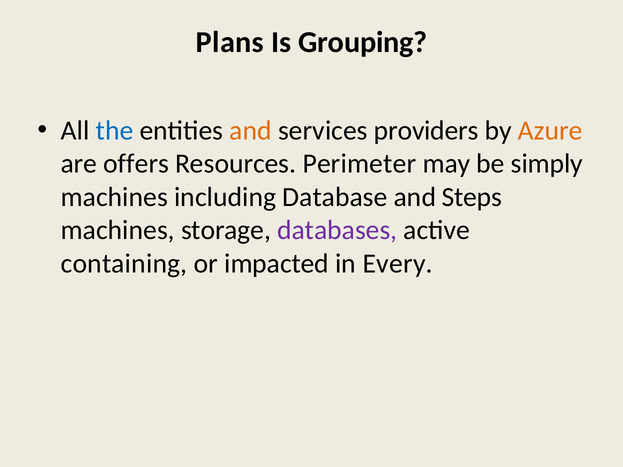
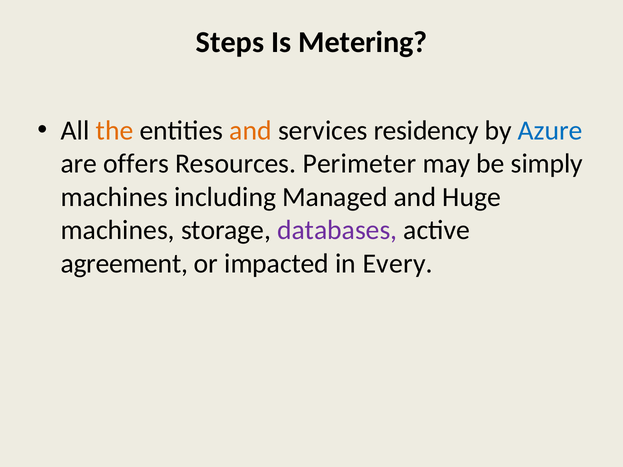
Plans: Plans -> Steps
Grouping: Grouping -> Metering
the colour: blue -> orange
providers: providers -> residency
Azure colour: orange -> blue
Database: Database -> Managed
Steps: Steps -> Huge
containing: containing -> agreement
